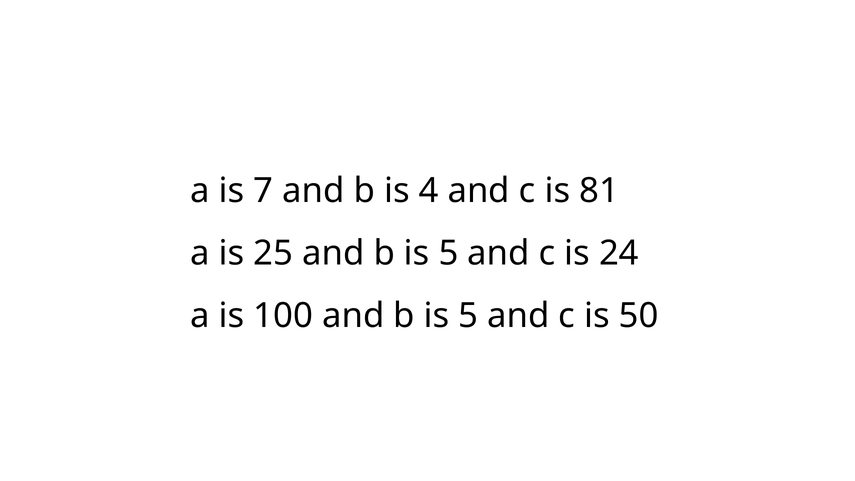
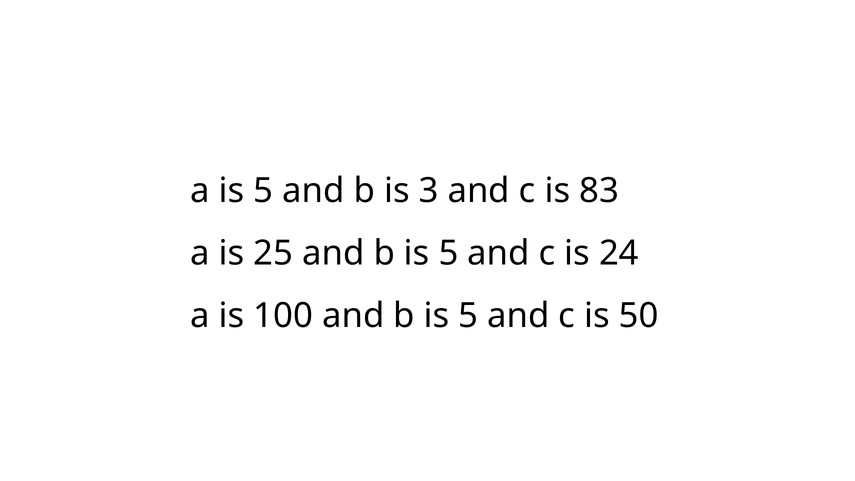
a is 7: 7 -> 5
4: 4 -> 3
81: 81 -> 83
